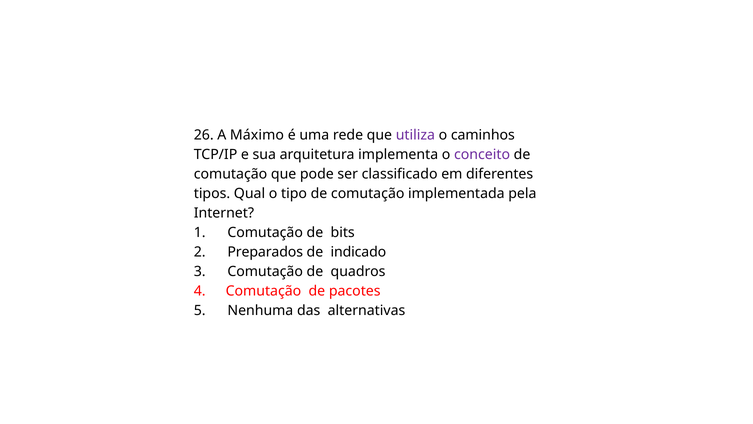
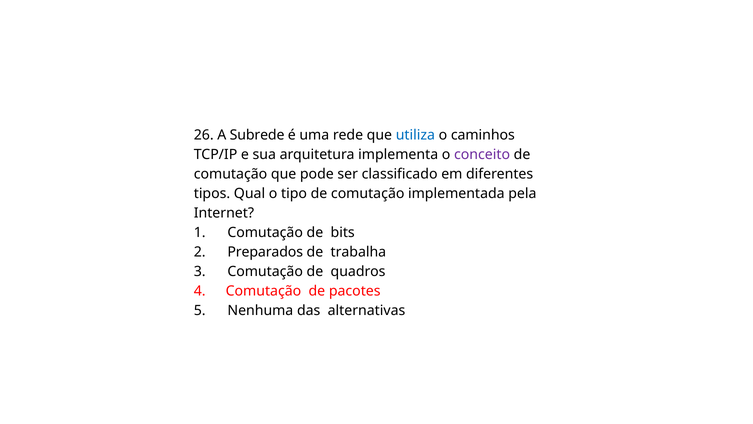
Máximo: Máximo -> Subrede
utiliza colour: purple -> blue
indicado: indicado -> trabalha
